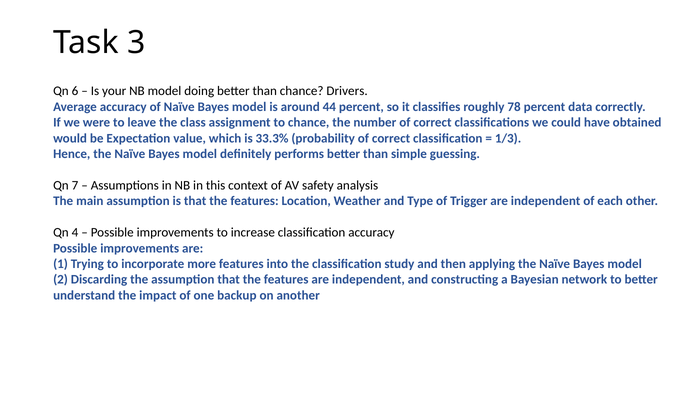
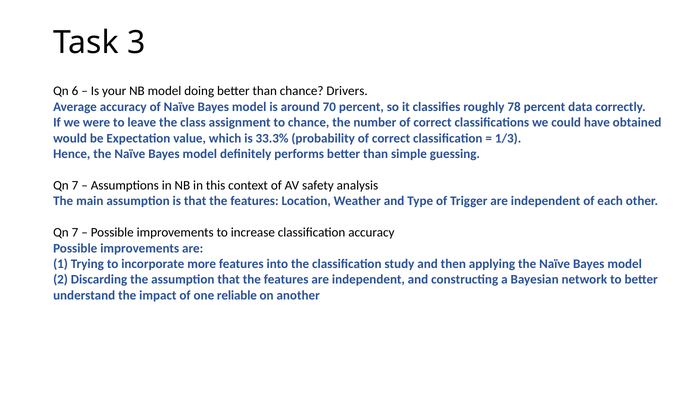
44: 44 -> 70
4 at (75, 232): 4 -> 7
backup: backup -> reliable
